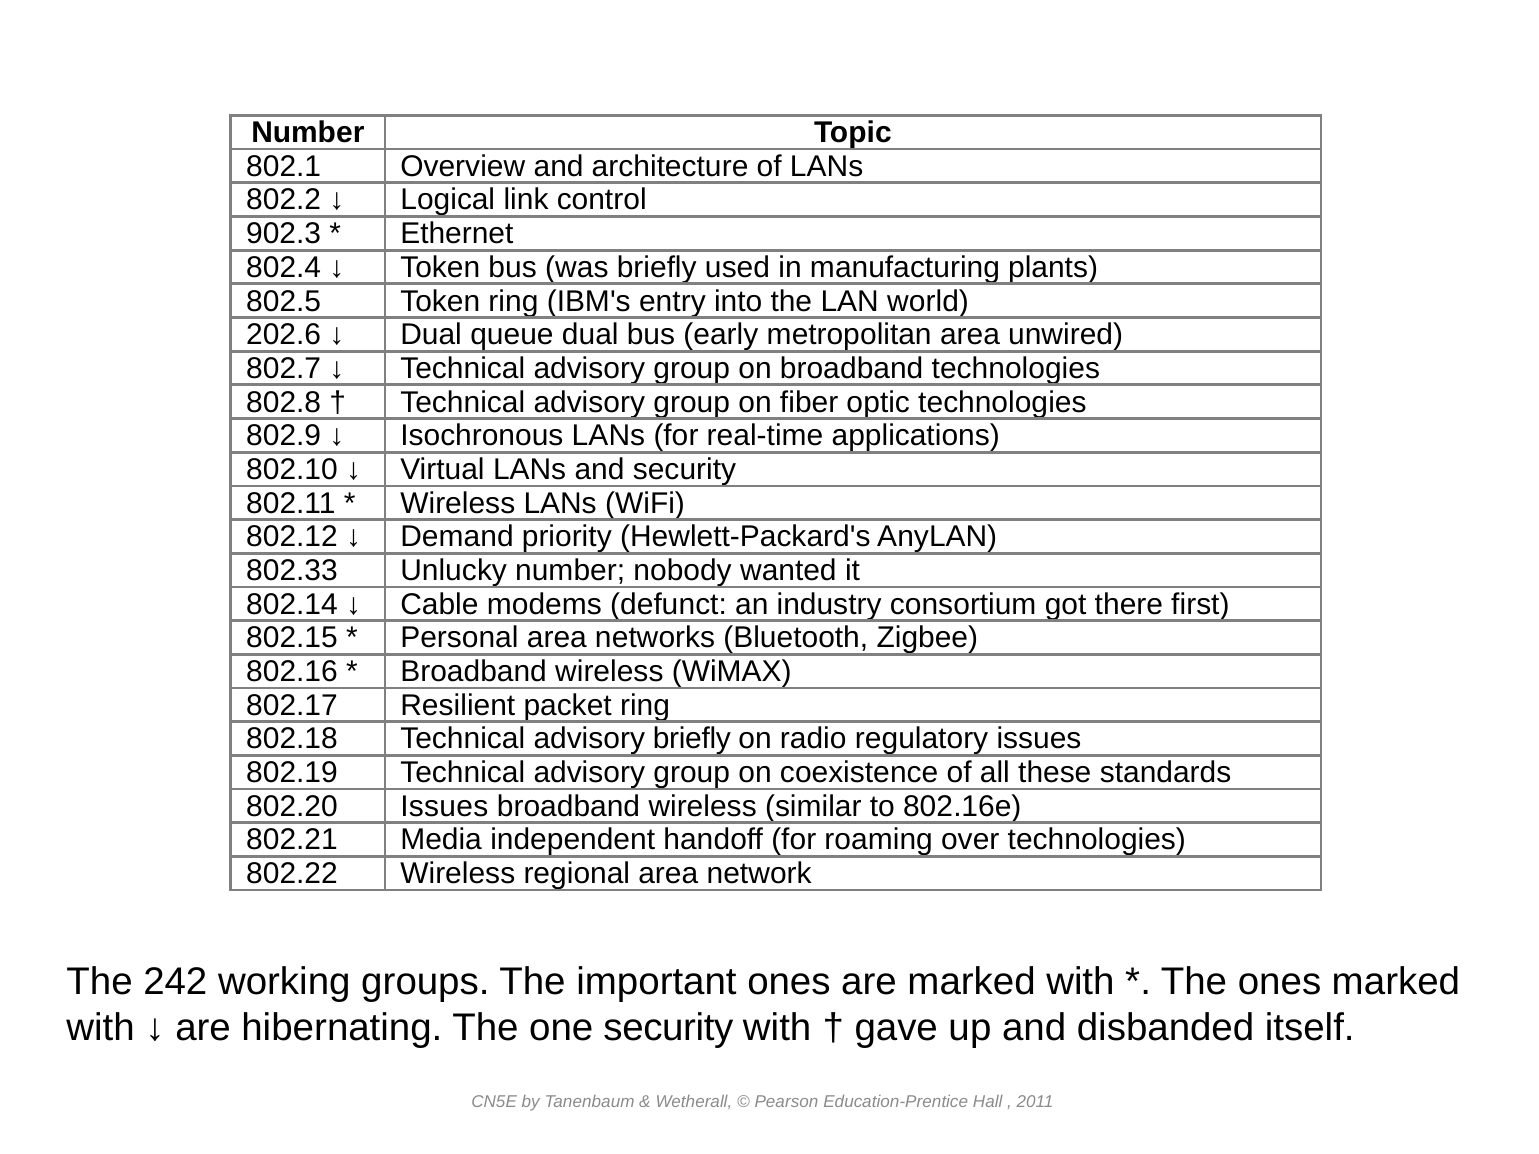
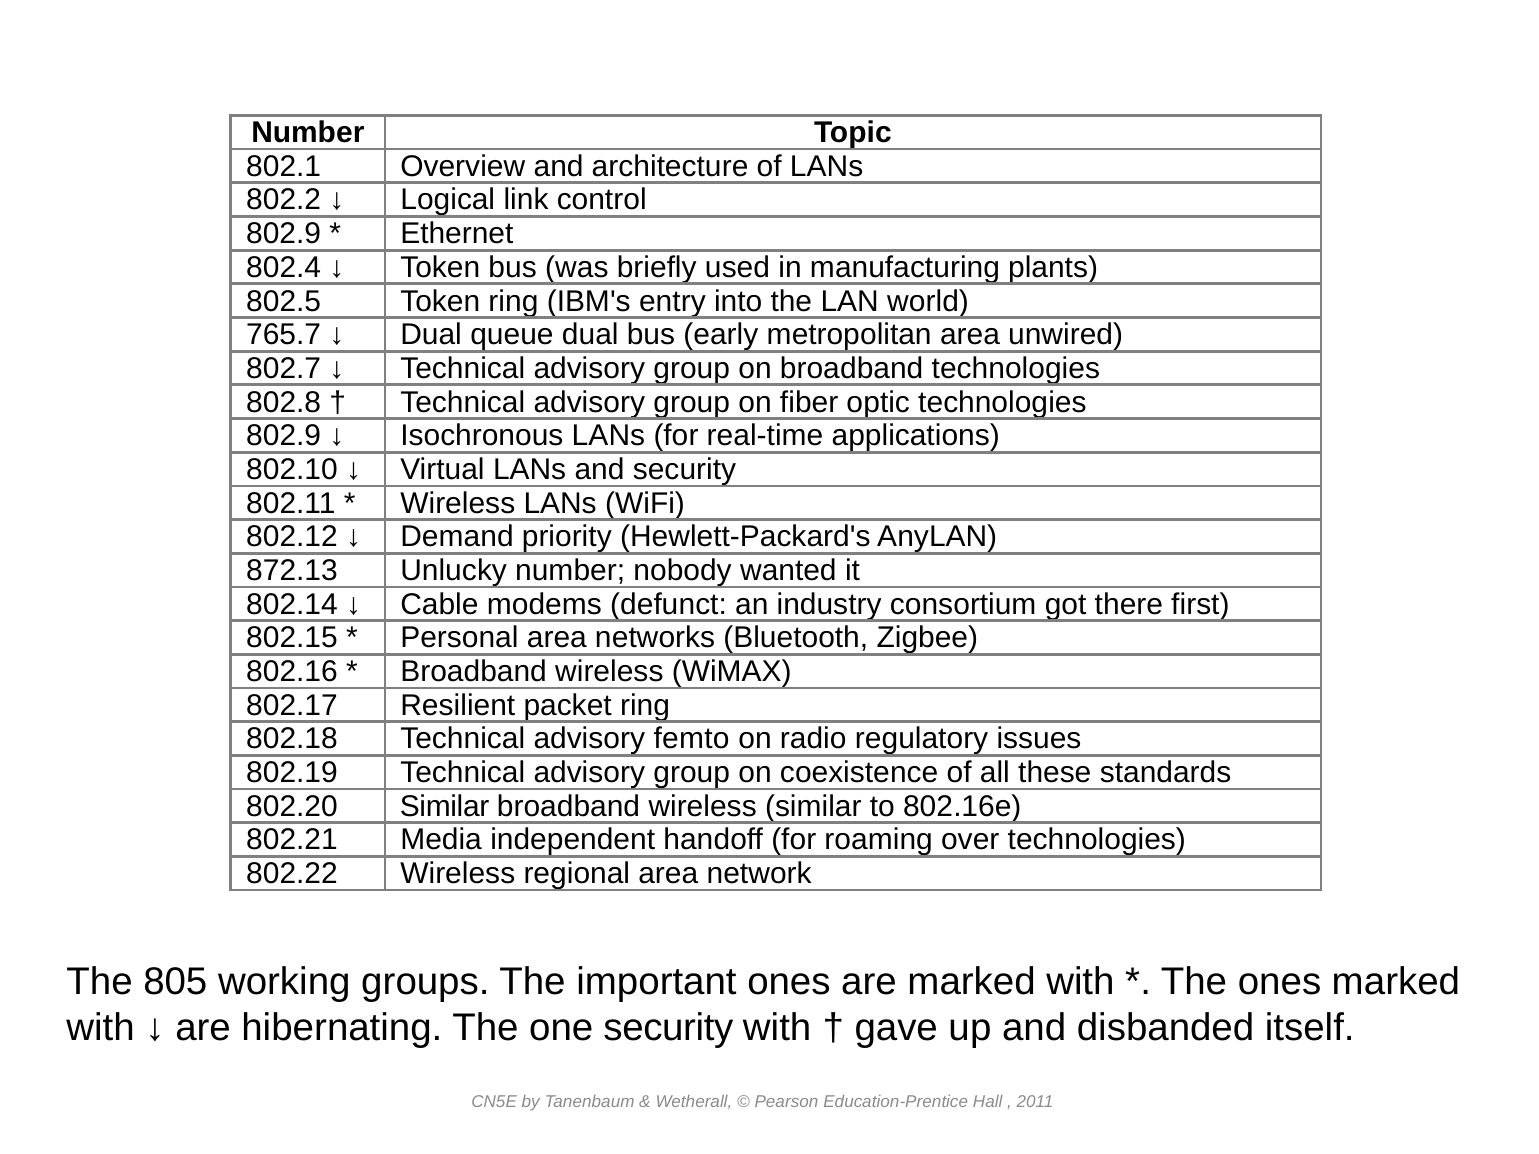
902.3 at (284, 234): 902.3 -> 802.9
202.6: 202.6 -> 765.7
802.33: 802.33 -> 872.13
advisory briefly: briefly -> femto
802.20 Issues: Issues -> Similar
242: 242 -> 805
